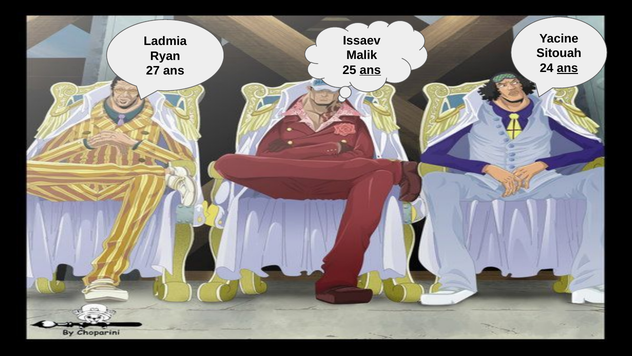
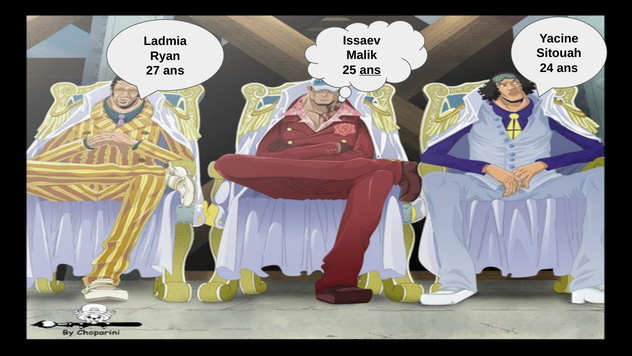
ans at (567, 68) underline: present -> none
